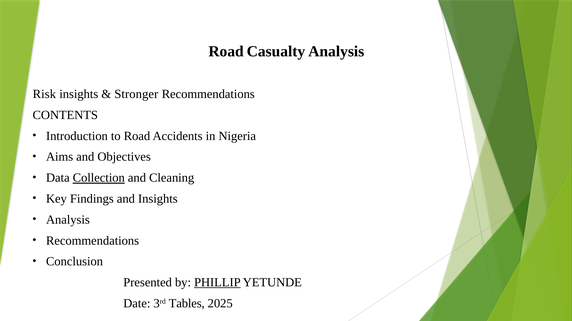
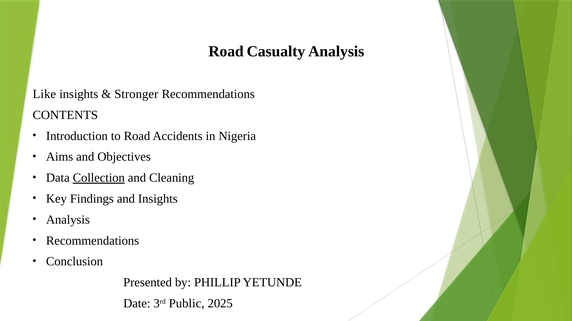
Risk: Risk -> Like
PHILLIP underline: present -> none
Tables: Tables -> Public
